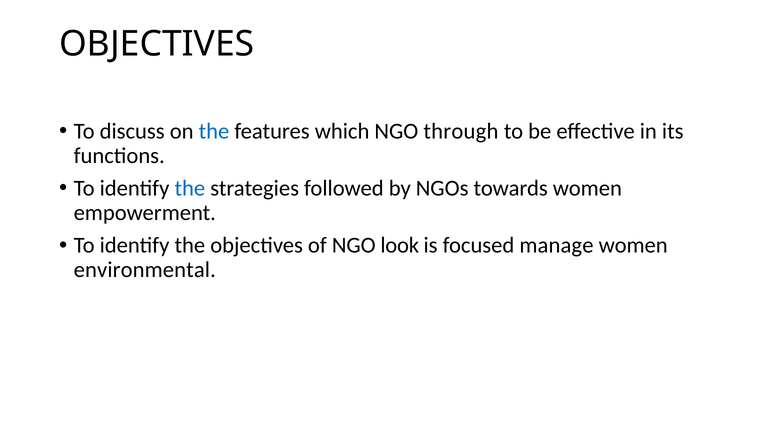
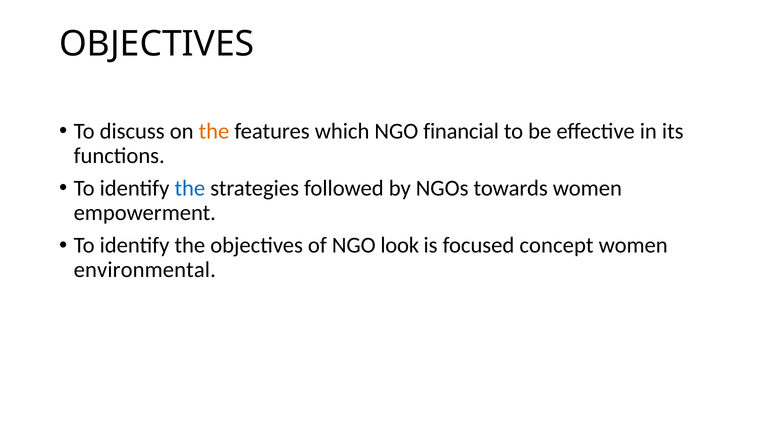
the at (214, 131) colour: blue -> orange
through: through -> financial
manage: manage -> concept
